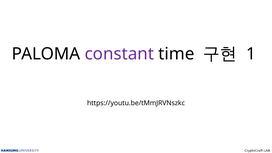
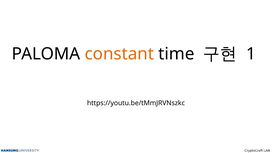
constant colour: purple -> orange
